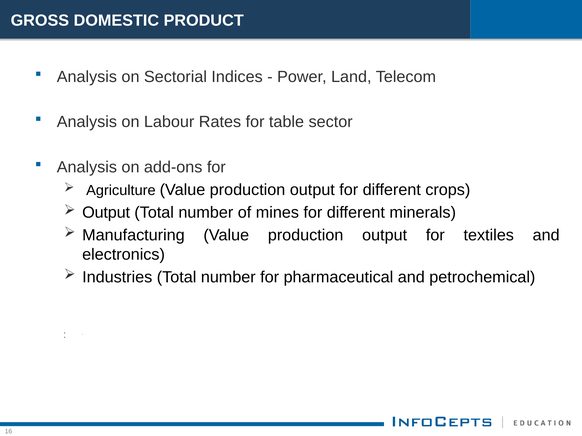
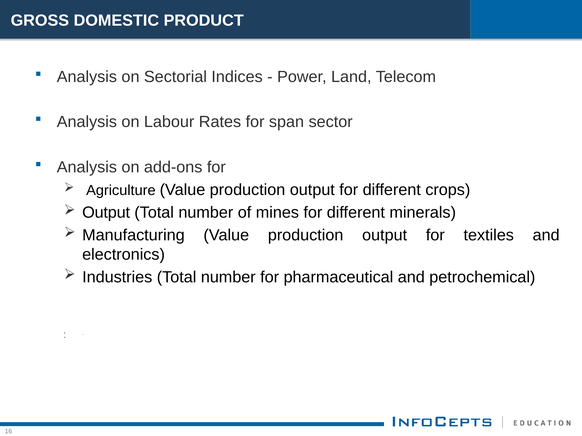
table: table -> span
